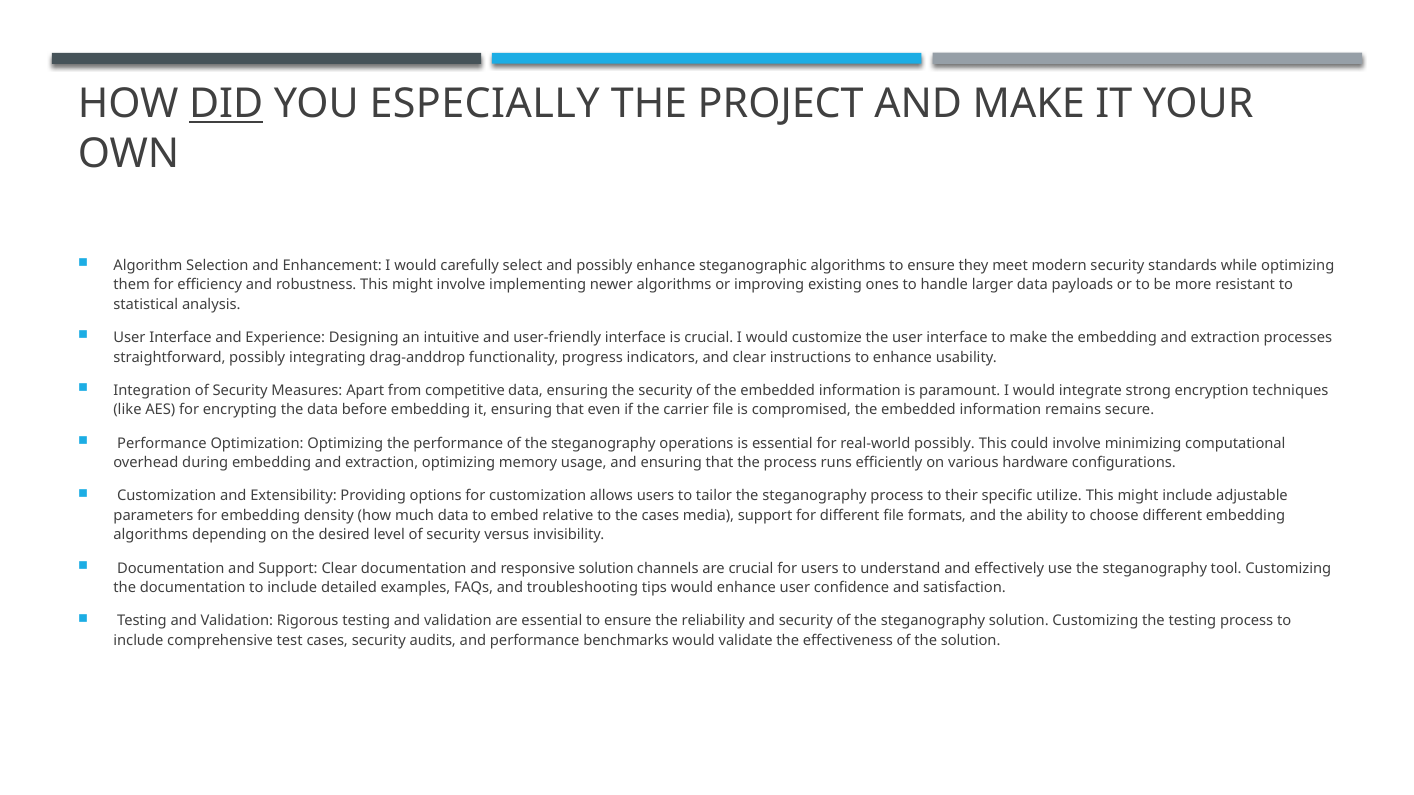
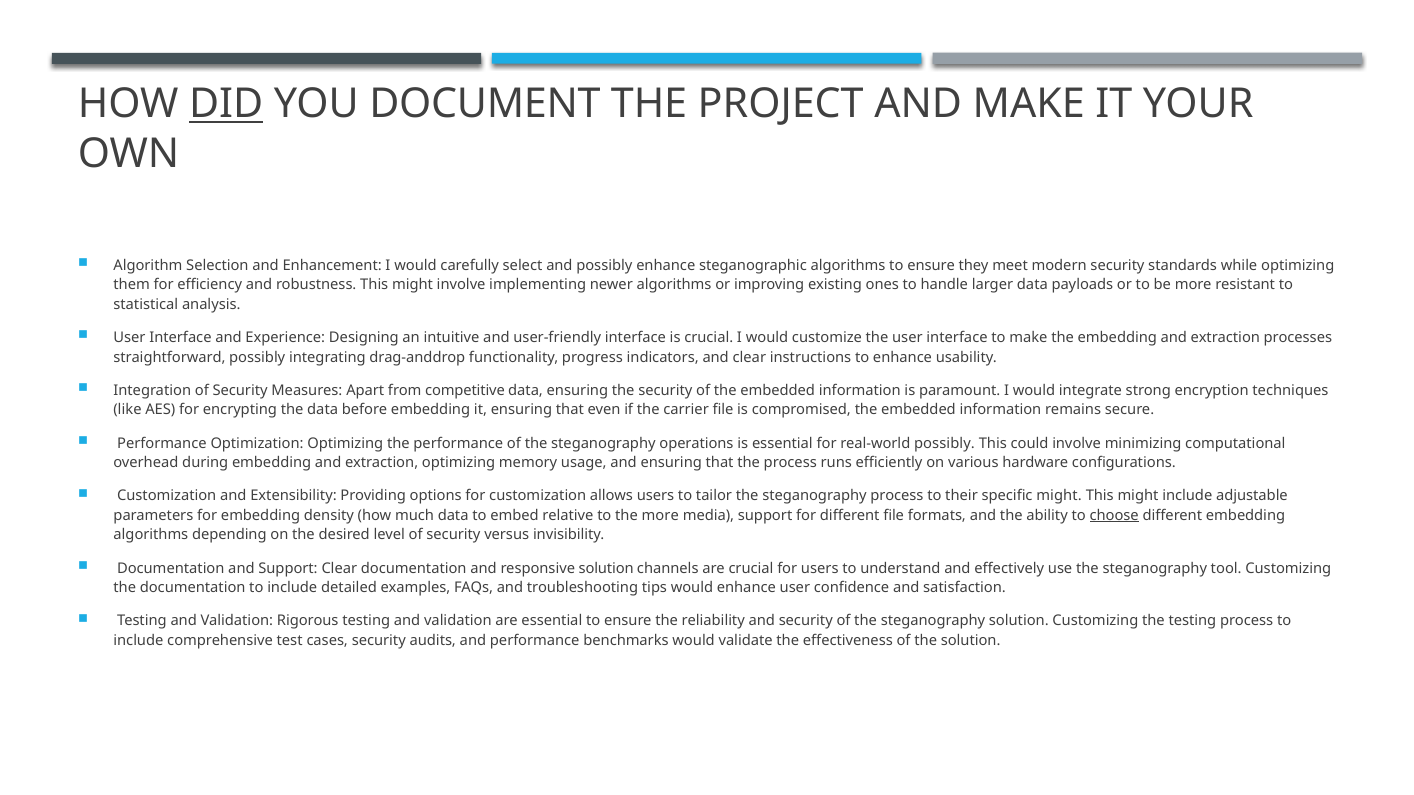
ESPECIALLY: ESPECIALLY -> DOCUMENT
specific utilize: utilize -> might
the cases: cases -> more
choose underline: none -> present
